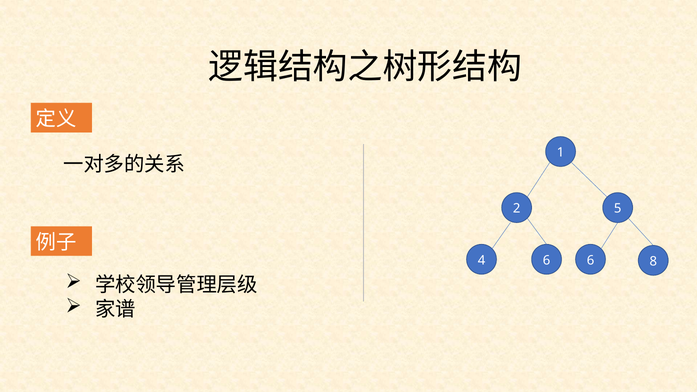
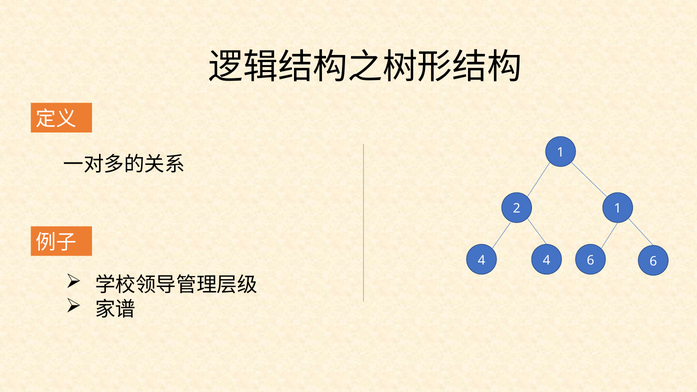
2 5: 5 -> 1
4 6: 6 -> 4
6 8: 8 -> 6
